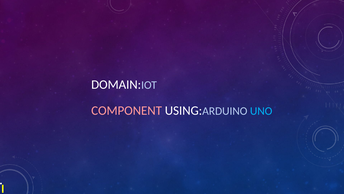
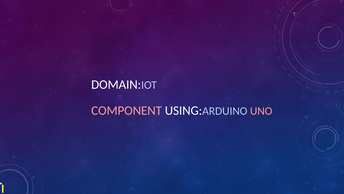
UNO colour: light blue -> pink
